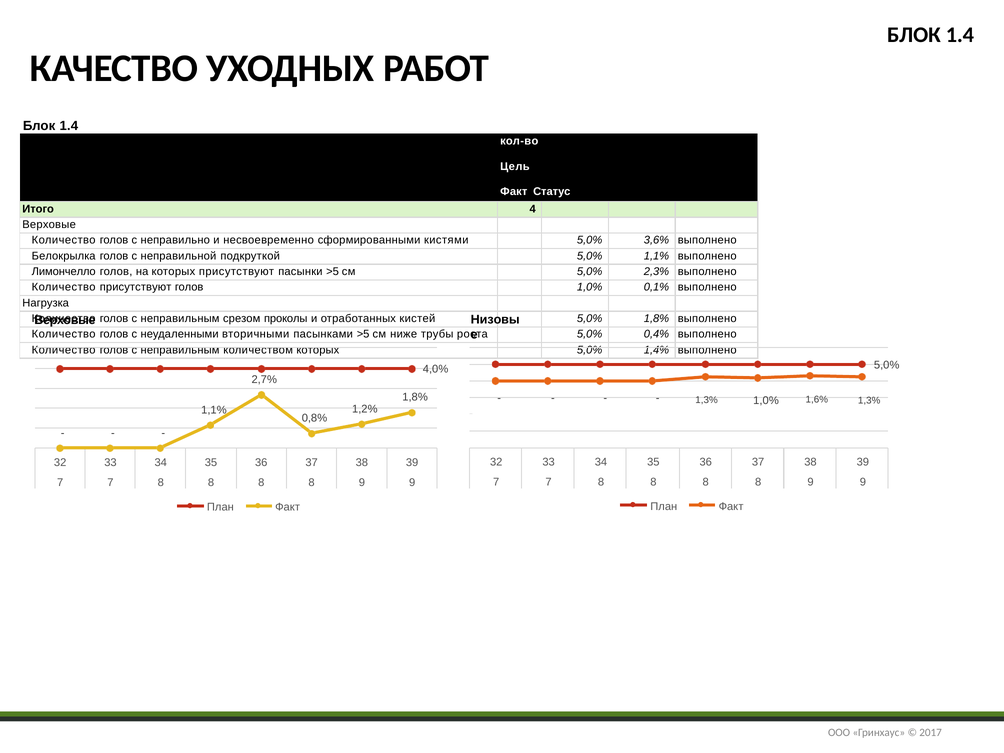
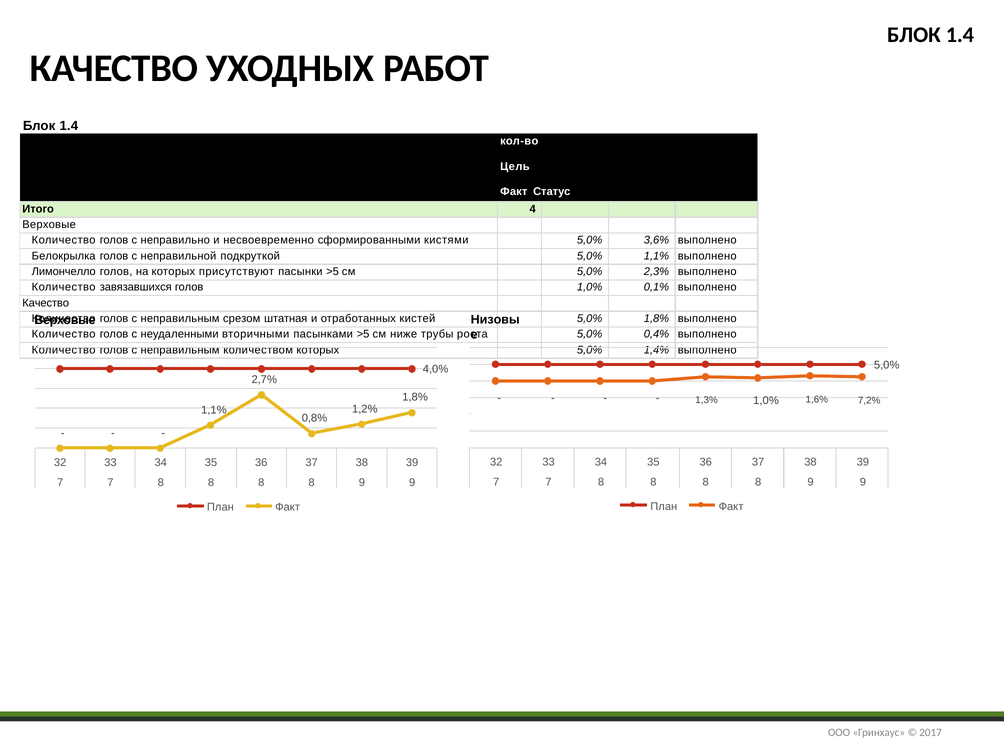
Количество присутствуют: присутствуют -> завязавшихся
Нагрузка at (46, 303): Нагрузка -> Качество
проколы: проколы -> штатная
1,6% 1,3%: 1,3% -> 7,2%
